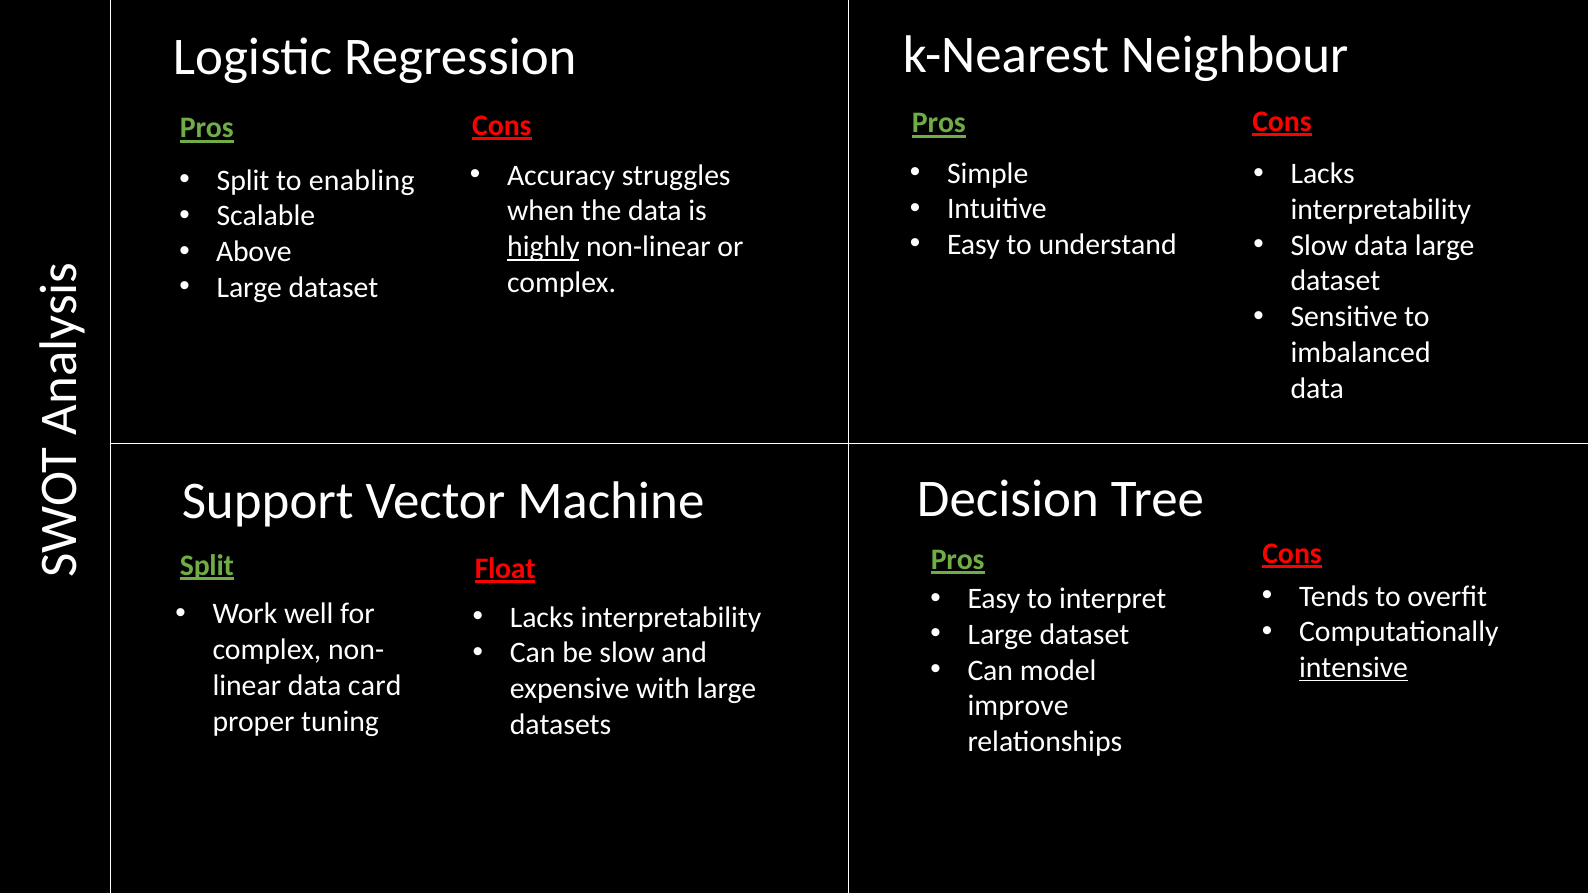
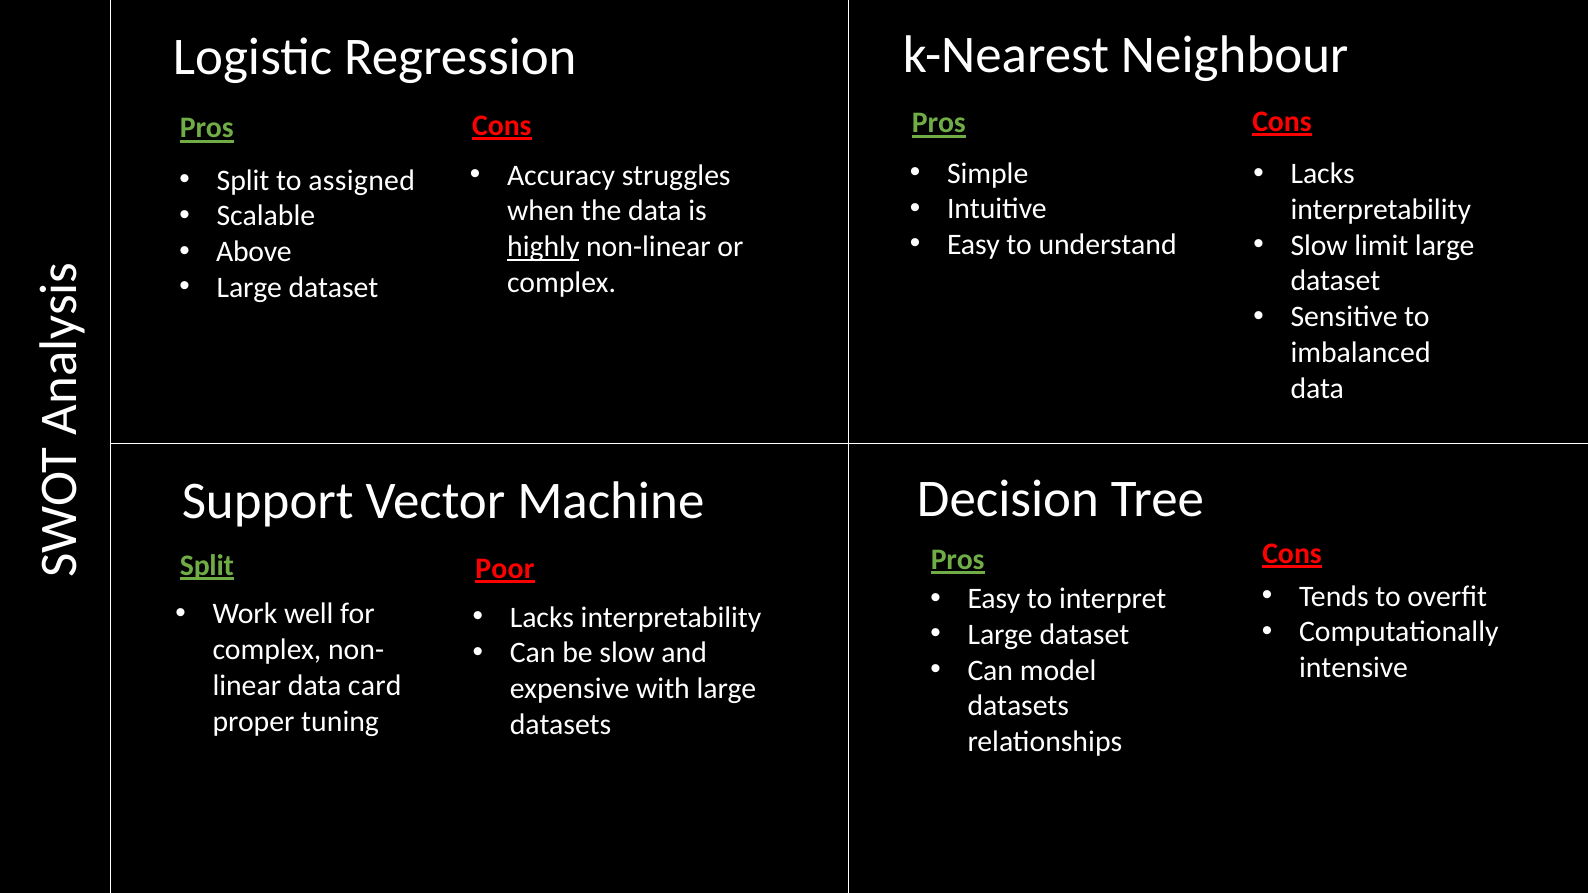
enabling: enabling -> assigned
Slow data: data -> limit
Float: Float -> Poor
intensive underline: present -> none
improve at (1018, 706): improve -> datasets
